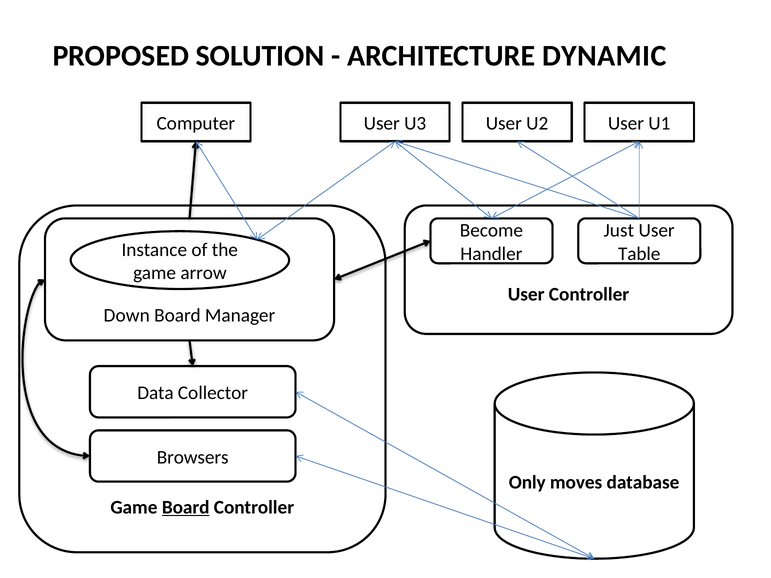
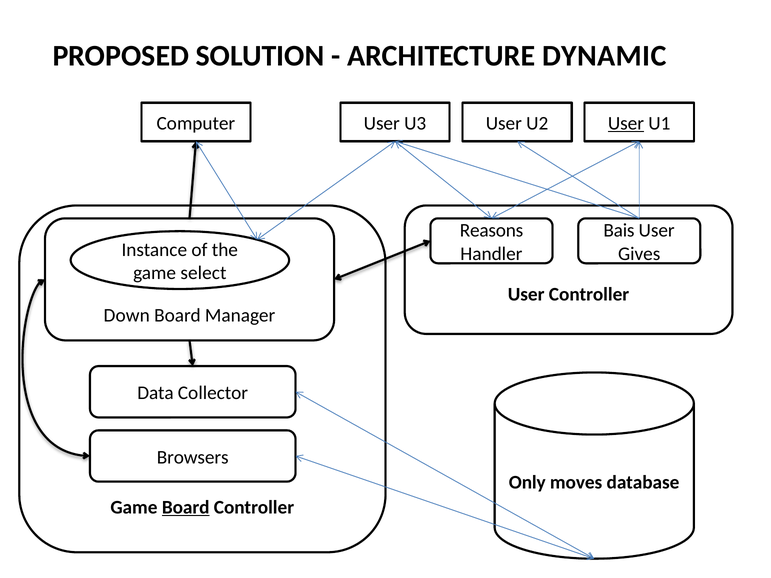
User at (626, 123) underline: none -> present
Become: Become -> Reasons
Just: Just -> Bais
Table: Table -> Gives
arrow: arrow -> select
